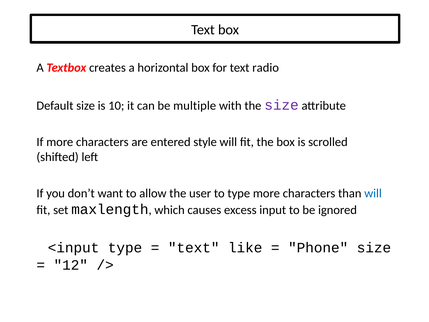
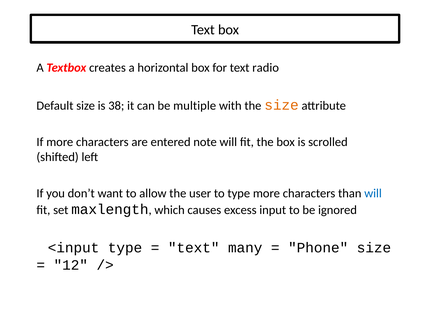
10: 10 -> 38
size at (282, 105) colour: purple -> orange
style: style -> note
like: like -> many
